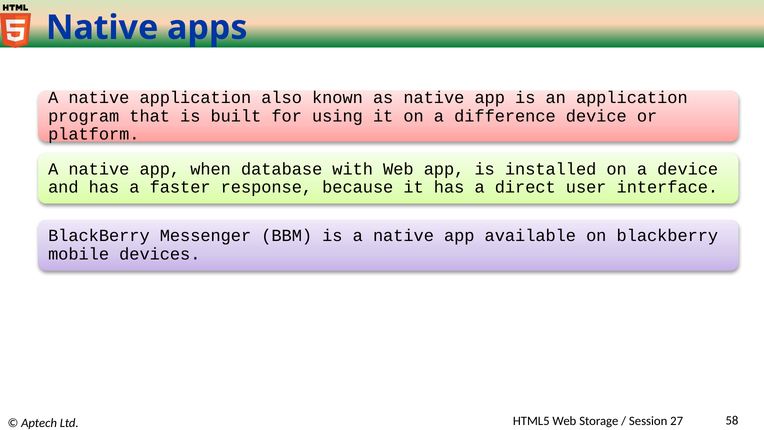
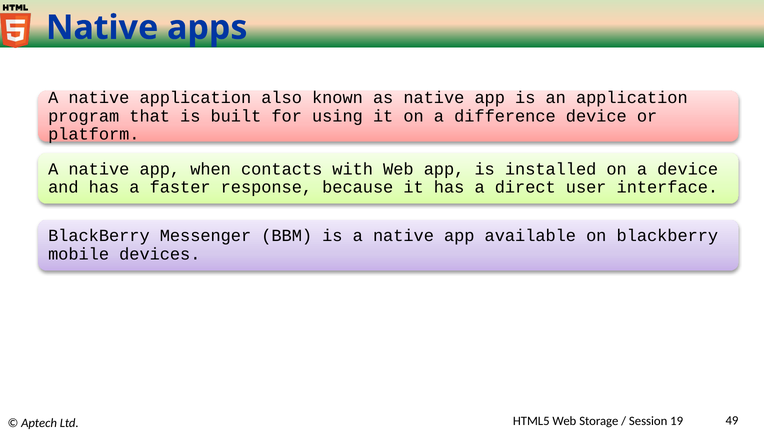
database: database -> contacts
27: 27 -> 19
58: 58 -> 49
